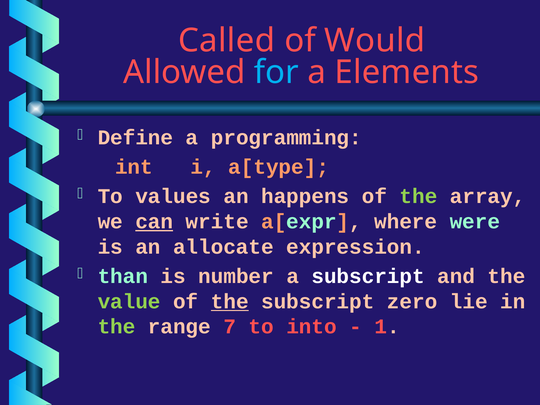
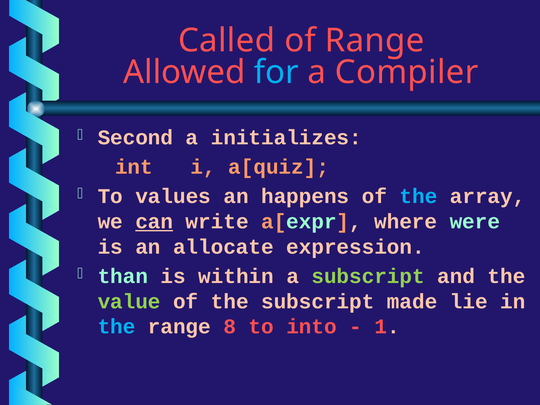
of Would: Would -> Range
Elements: Elements -> Compiler
Define: Define -> Second
programming: programming -> initializes
a[type: a[type -> a[quiz
the at (418, 196) colour: light green -> light blue
number: number -> within
subscript at (368, 276) colour: white -> light green
the at (230, 301) underline: present -> none
zero: zero -> made
the at (117, 327) colour: light green -> light blue
7: 7 -> 8
